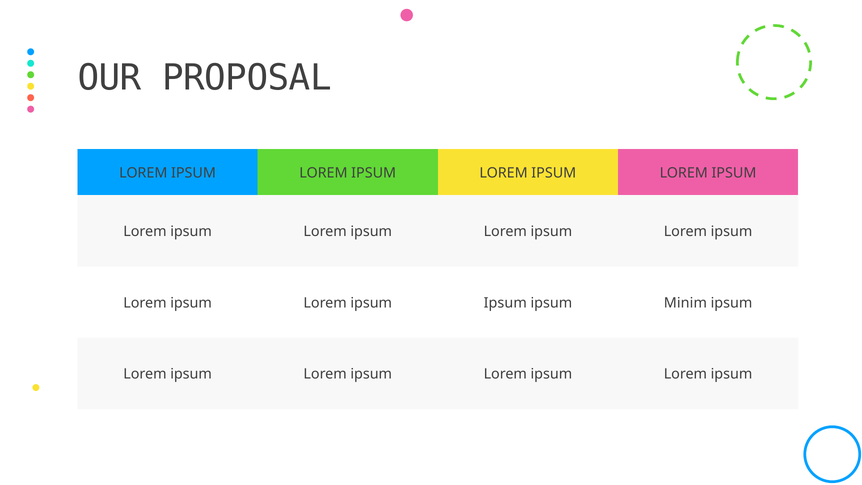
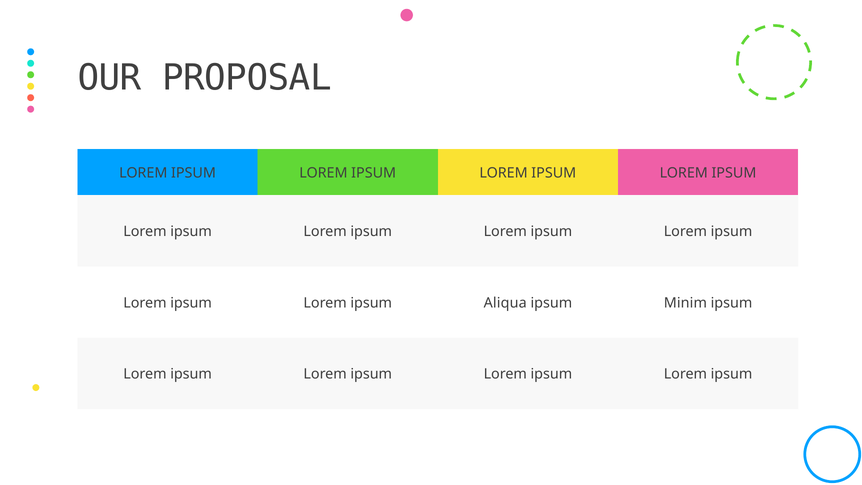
Lorem ipsum Ipsum: Ipsum -> Aliqua
